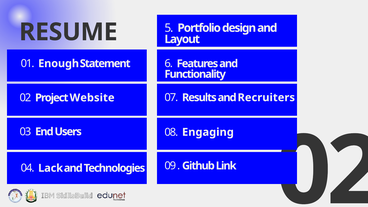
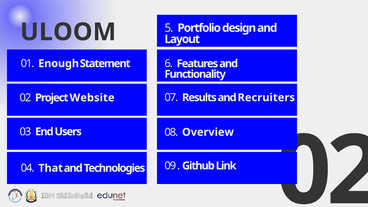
RESUME: RESUME -> ULOOM
Engaging: Engaging -> Overview
Lack: Lack -> That
